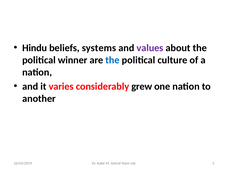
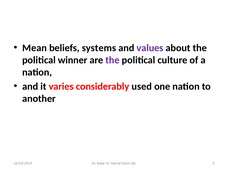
Hindu: Hindu -> Mean
the at (112, 60) colour: blue -> purple
grew: grew -> used
